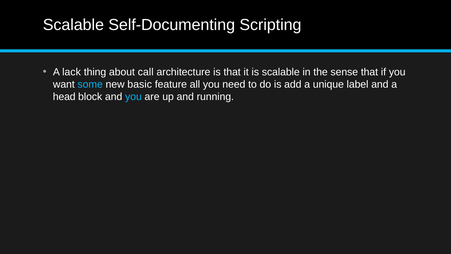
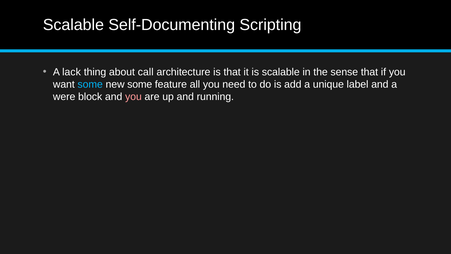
new basic: basic -> some
head: head -> were
you at (133, 97) colour: light blue -> pink
